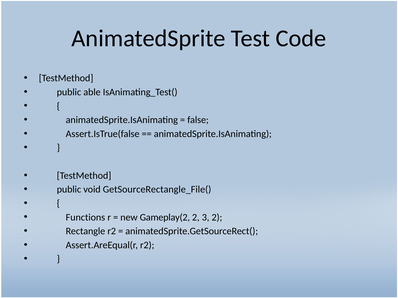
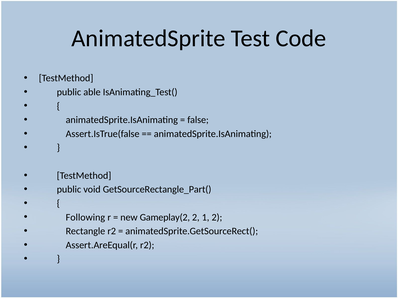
GetSourceRectangle_File(: GetSourceRectangle_File( -> GetSourceRectangle_Part(
Functions: Functions -> Following
3: 3 -> 1
